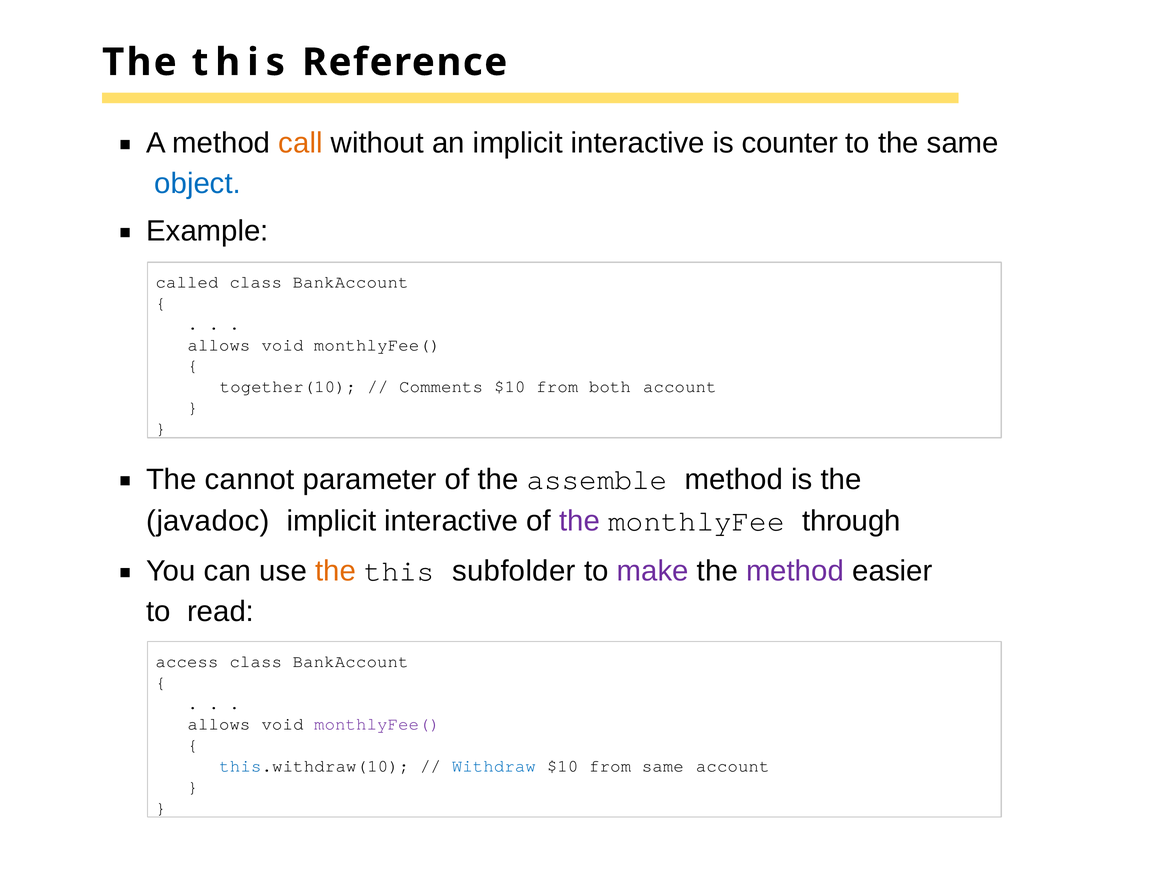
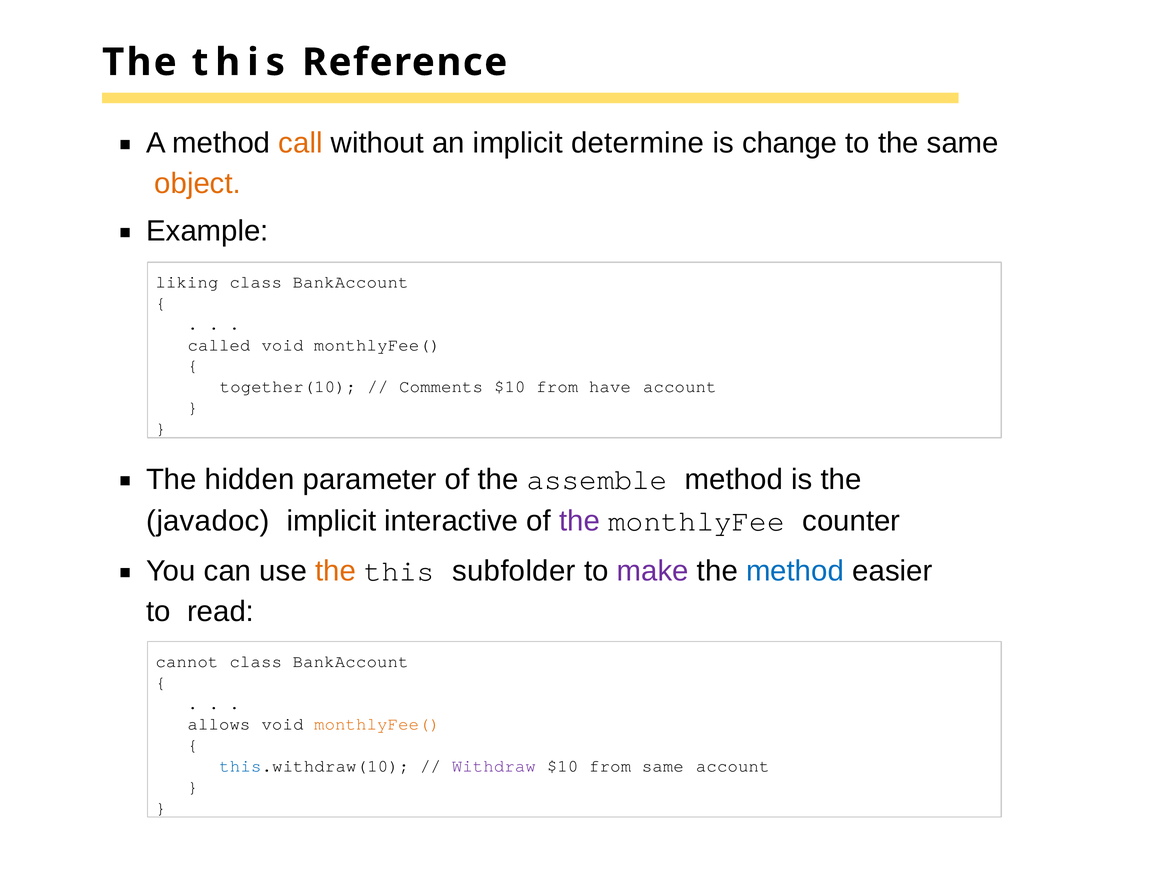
an implicit interactive: interactive -> determine
counter: counter -> change
object colour: blue -> orange
called: called -> liking
allows at (219, 345): allows -> called
both: both -> have
cannot: cannot -> hidden
through: through -> counter
method at (795, 571) colour: purple -> blue
access: access -> cannot
monthlyFee( at (377, 725) colour: purple -> orange
Withdraw colour: blue -> purple
